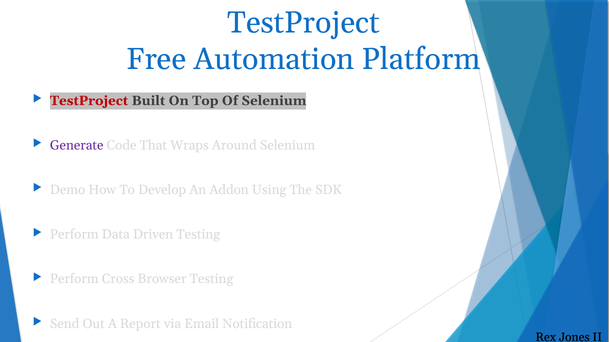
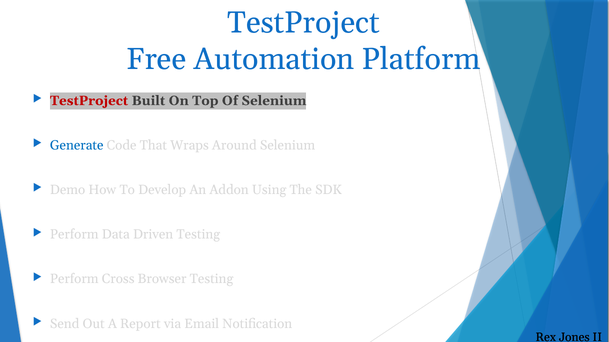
Generate colour: purple -> blue
